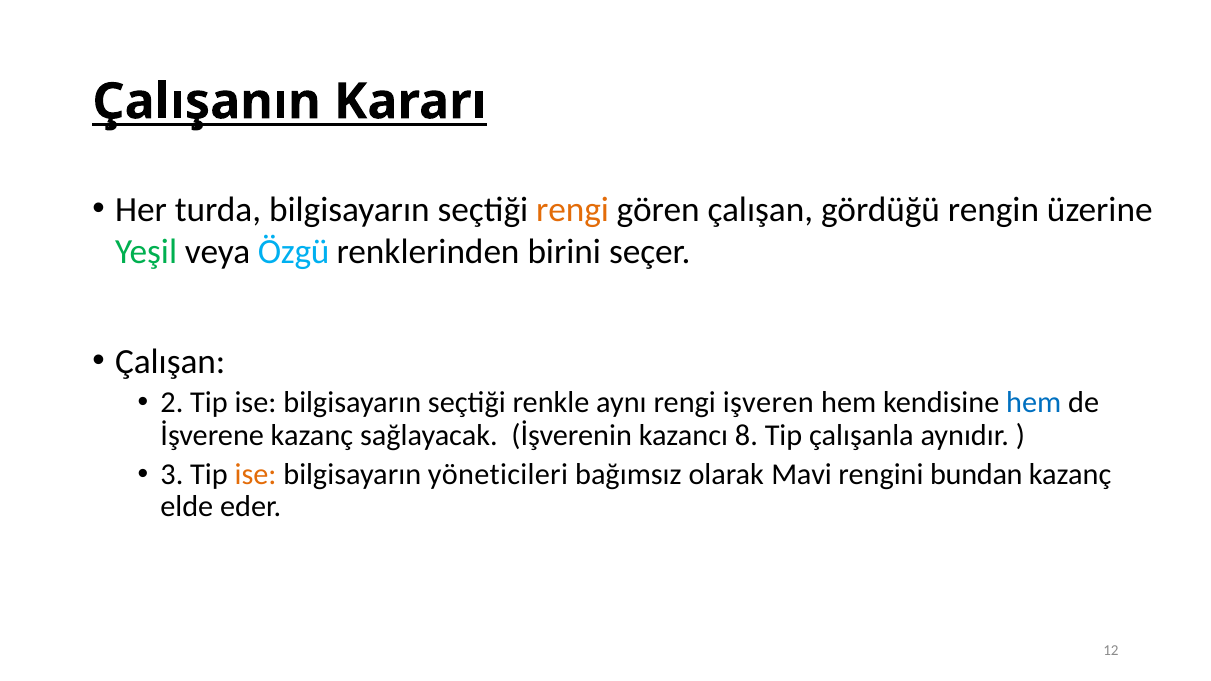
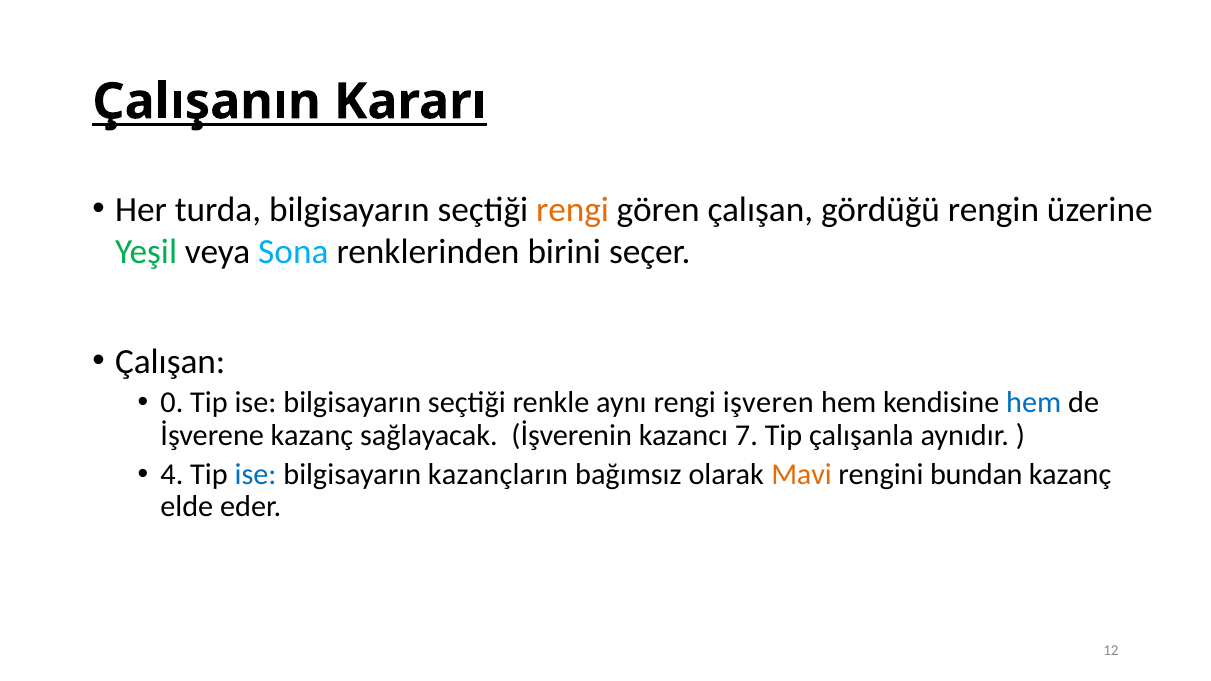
Özgü: Özgü -> Sona
2: 2 -> 0
8: 8 -> 7
3: 3 -> 4
ise at (256, 474) colour: orange -> blue
yöneticileri: yöneticileri -> kazançların
Mavi colour: black -> orange
